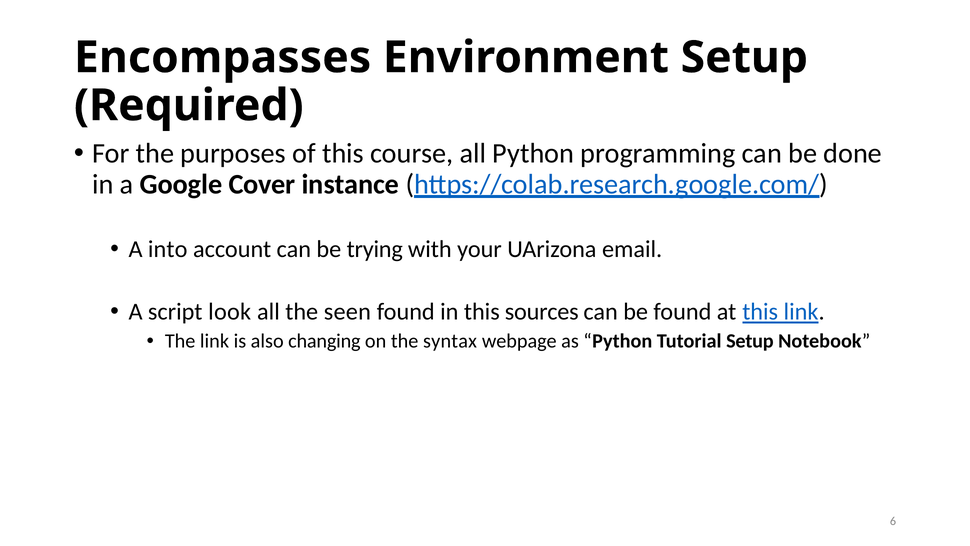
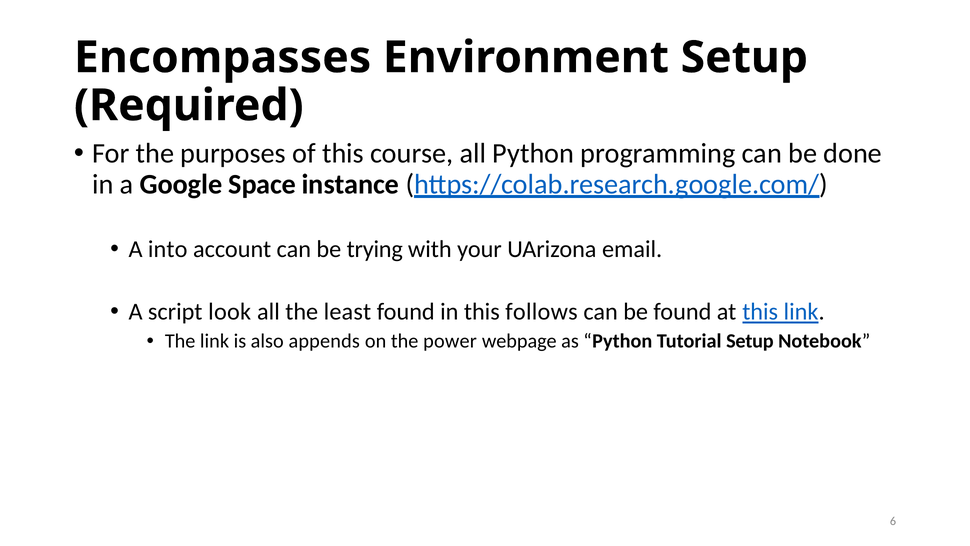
Cover: Cover -> Space
seen: seen -> least
sources: sources -> follows
changing: changing -> appends
syntax: syntax -> power
